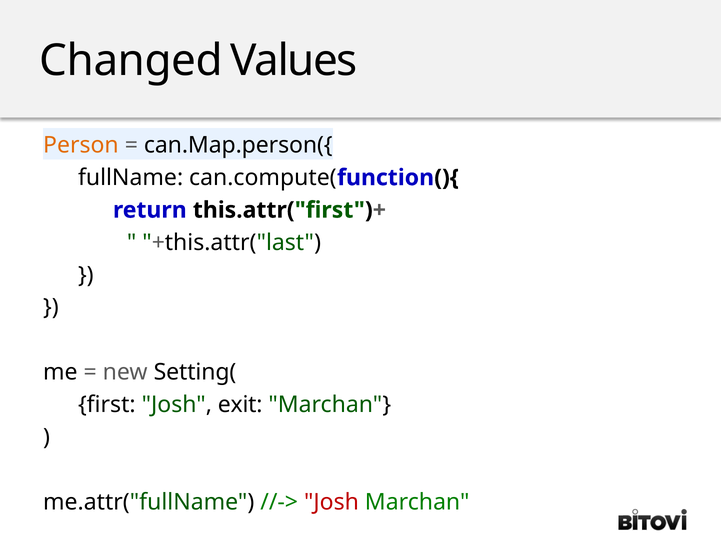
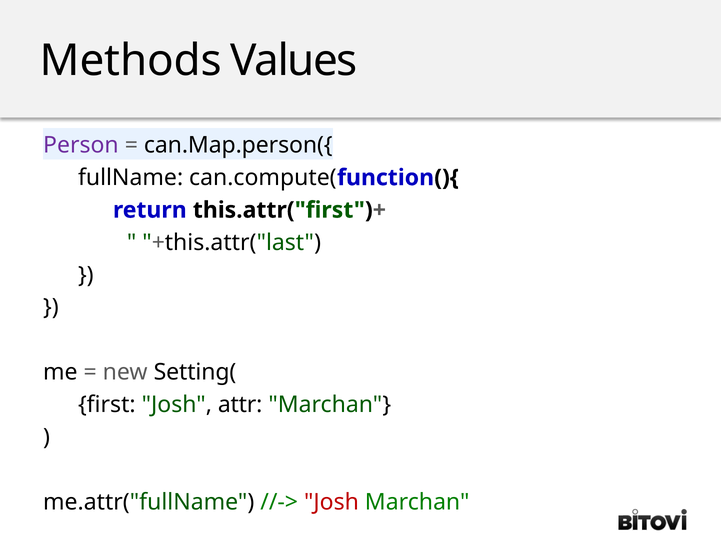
Changed: Changed -> Methods
Person colour: orange -> purple
exit: exit -> attr
